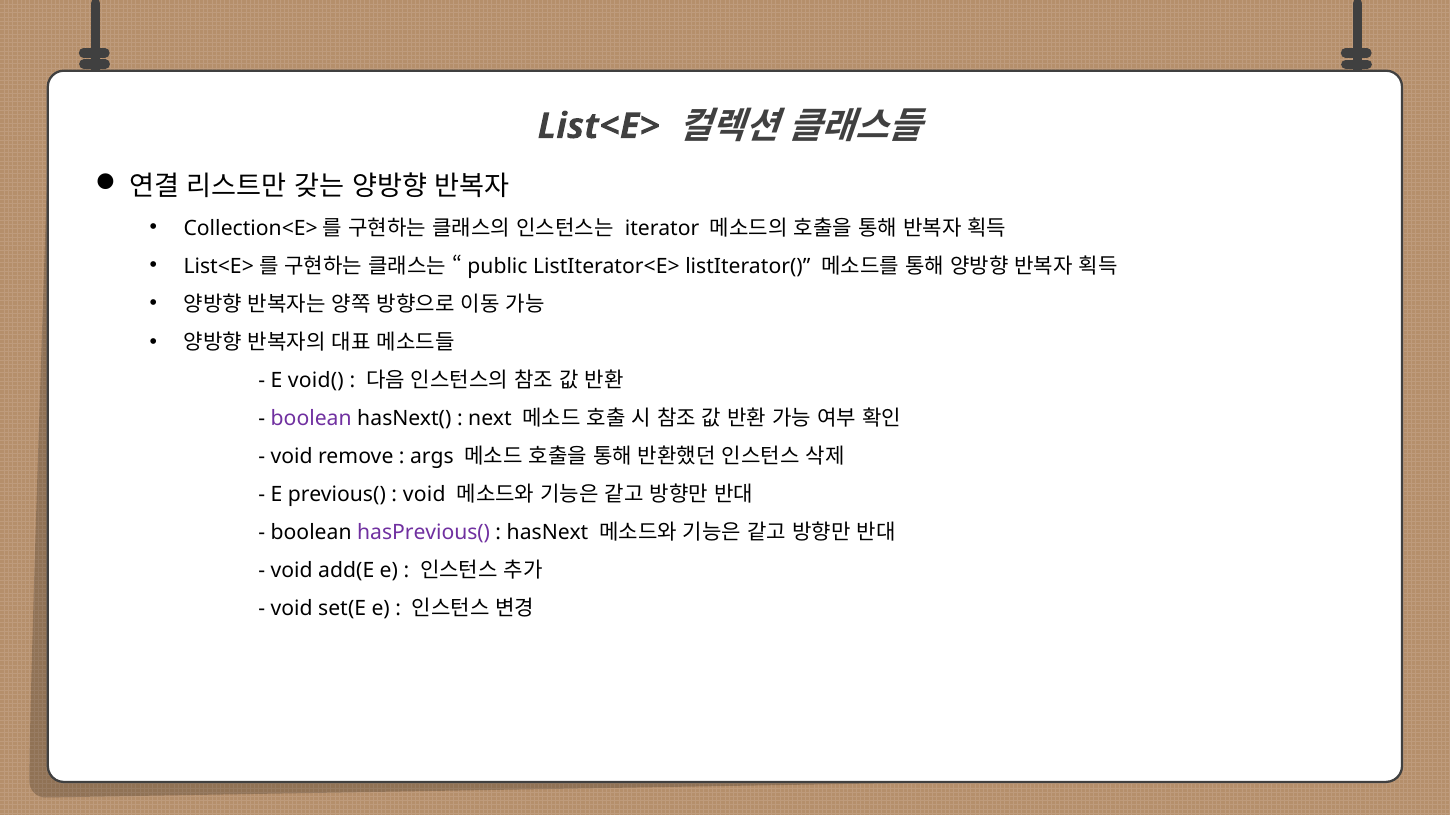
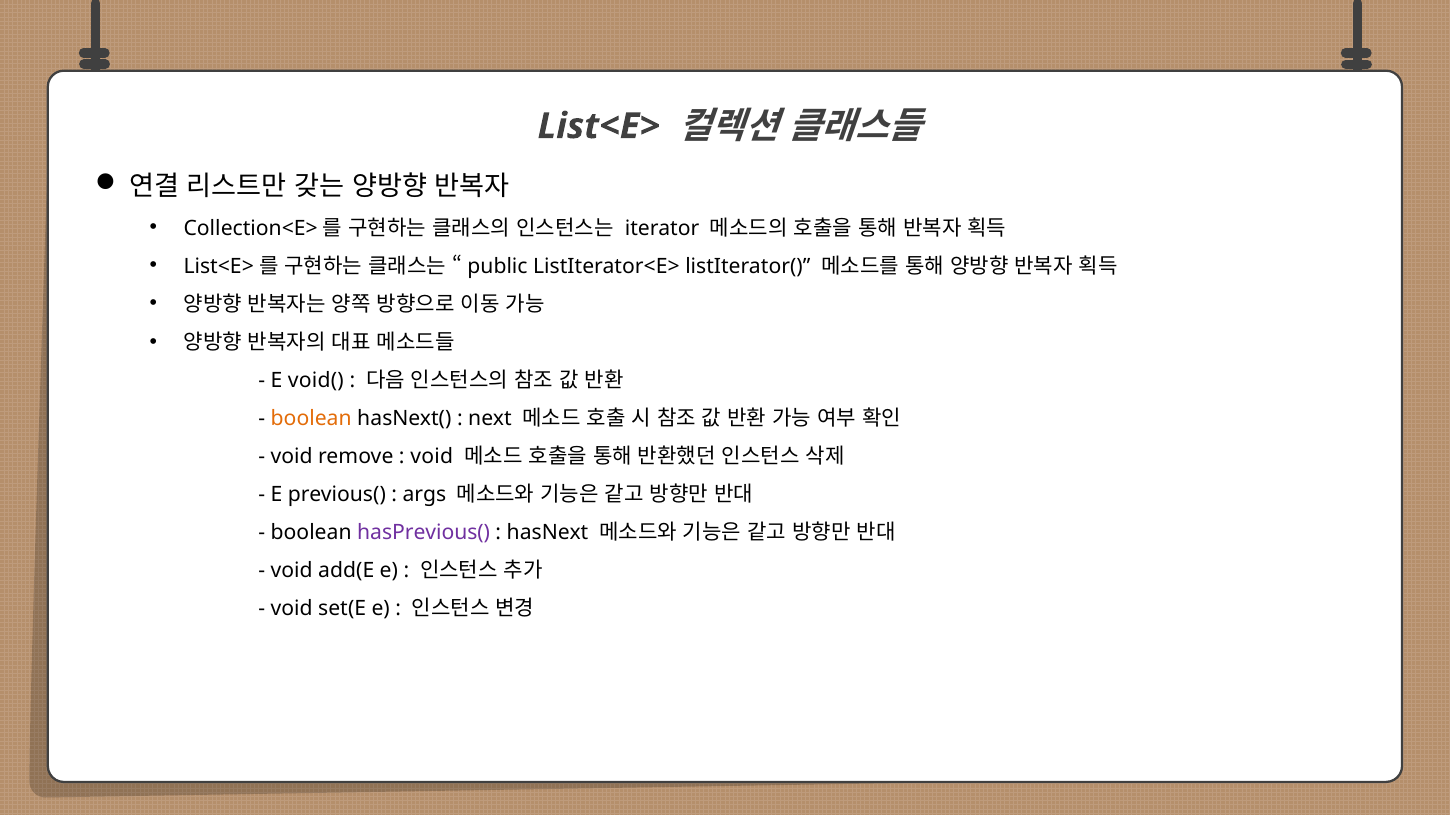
boolean at (311, 419) colour: purple -> orange
args at (432, 457): args -> void
void at (424, 495): void -> args
